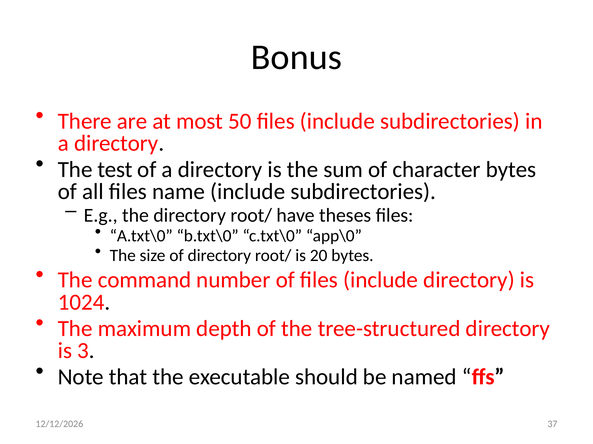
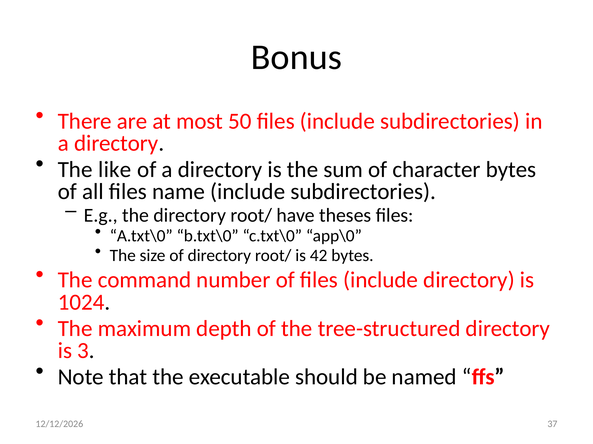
test: test -> like
20: 20 -> 42
